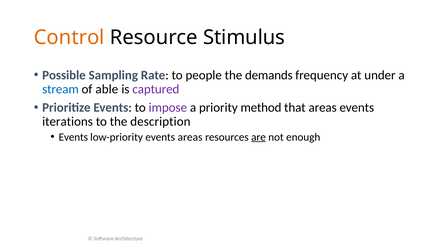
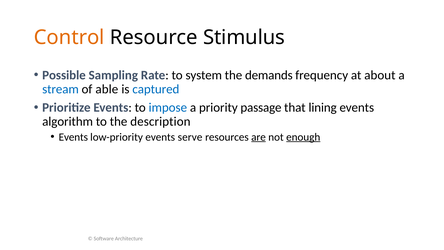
people: people -> system
under: under -> about
captured colour: purple -> blue
impose colour: purple -> blue
method: method -> passage
that areas: areas -> lining
iterations: iterations -> algorithm
events areas: areas -> serve
enough underline: none -> present
